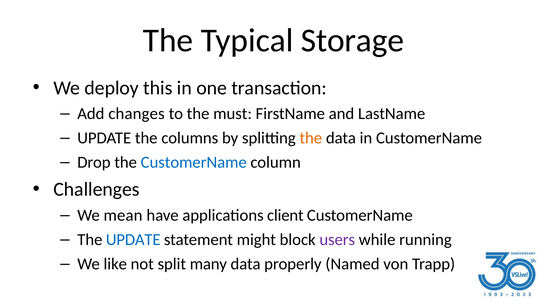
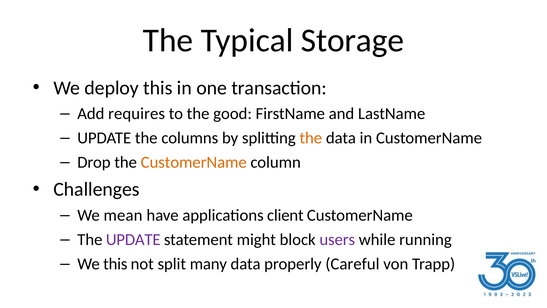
changes: changes -> requires
must: must -> good
CustomerName at (194, 162) colour: blue -> orange
UPDATE at (133, 239) colour: blue -> purple
We like: like -> this
Named: Named -> Careful
